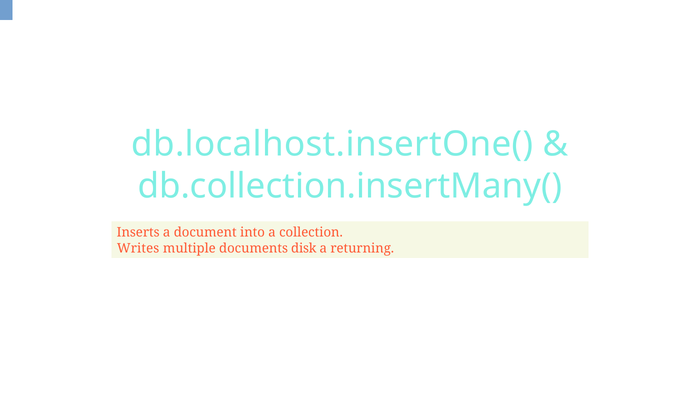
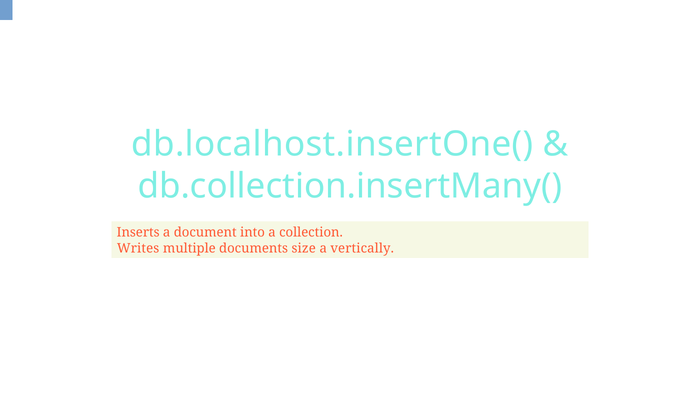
disk: disk -> size
returning: returning -> vertically
